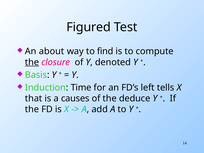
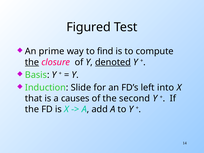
about: about -> prime
denoted underline: none -> present
Time: Time -> Slide
tells: tells -> into
deduce: deduce -> second
